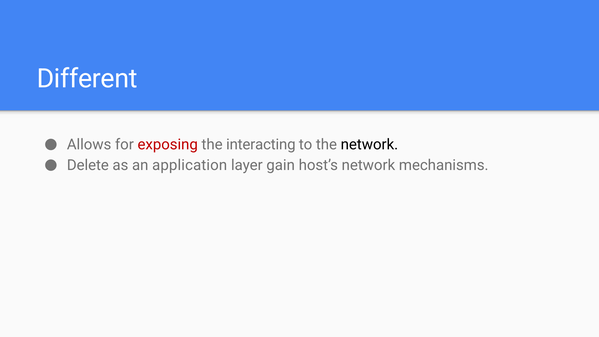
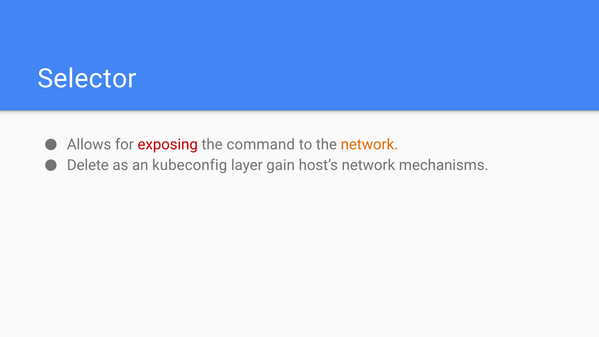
Different: Different -> Selector
interacting: interacting -> command
network at (369, 144) colour: black -> orange
application: application -> kubeconfig
